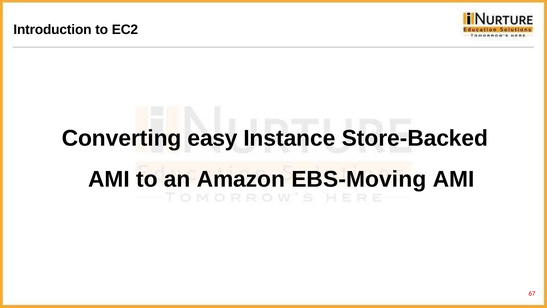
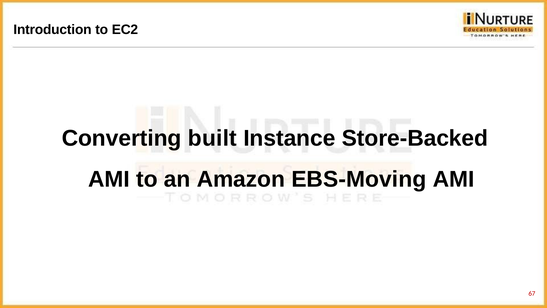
easy: easy -> built
